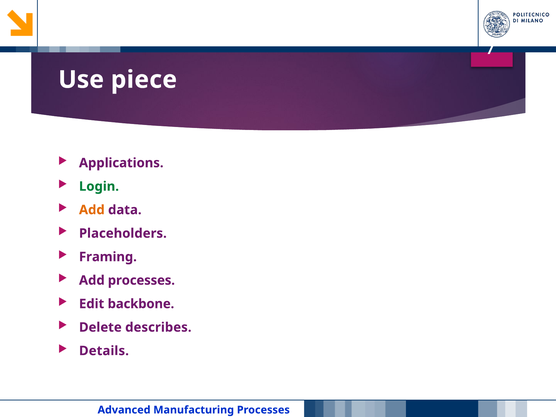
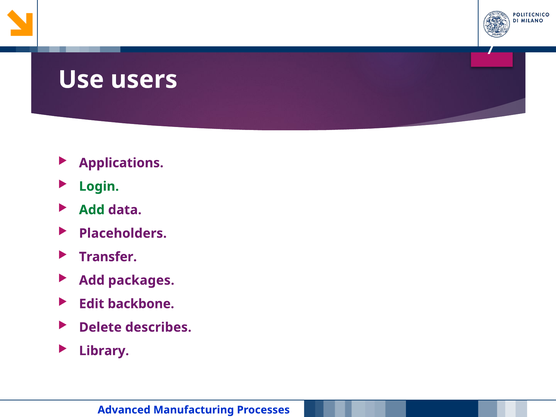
piece: piece -> users
Add at (92, 210) colour: orange -> green
Framing: Framing -> Transfer
Add processes: processes -> packages
Details: Details -> Library
